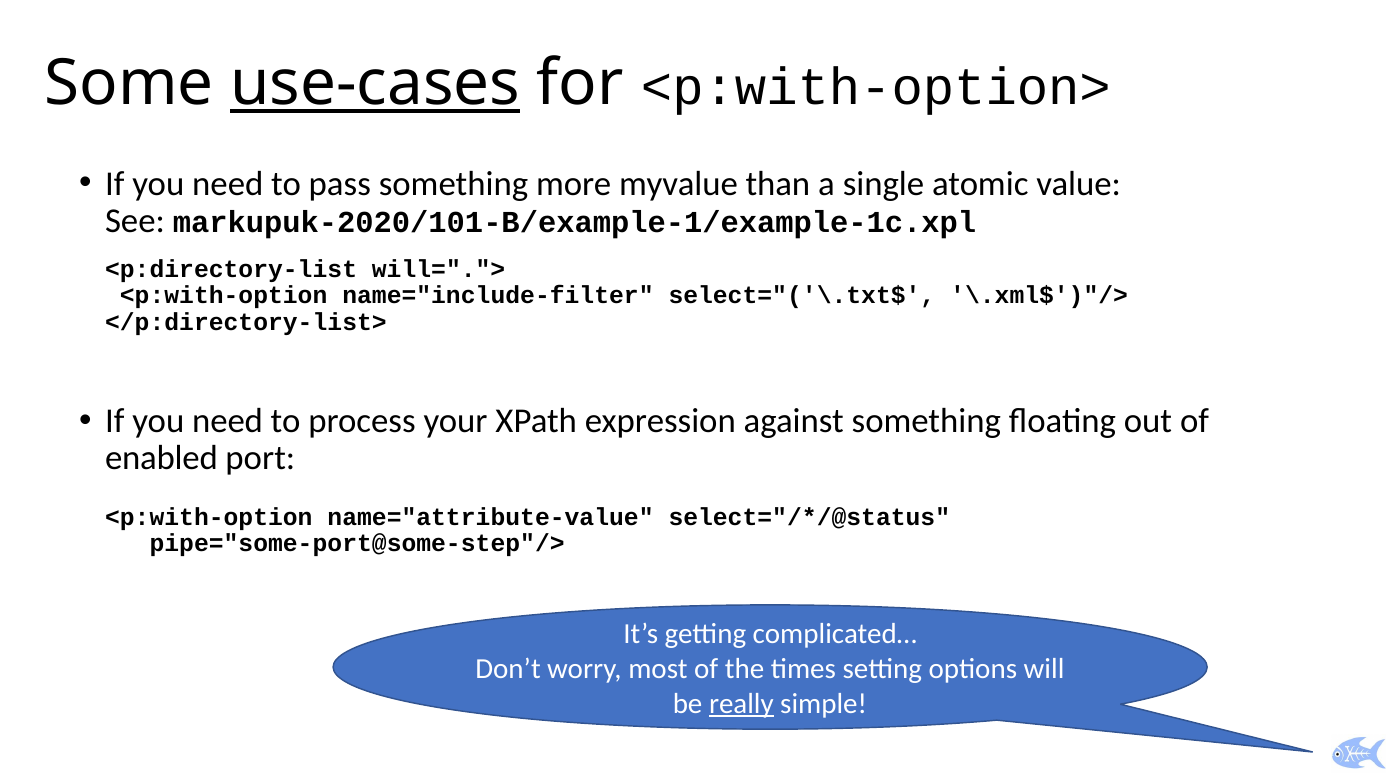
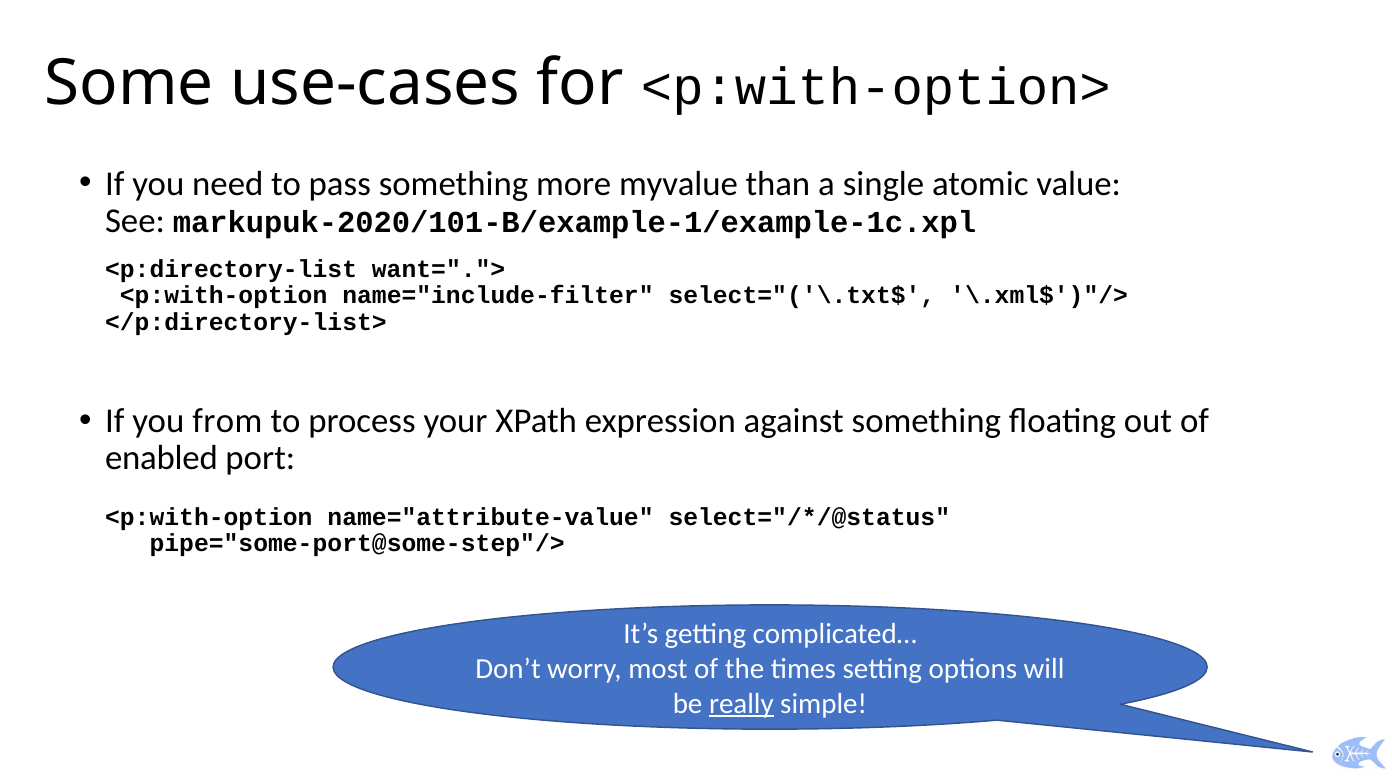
use-cases underline: present -> none
will=".">: will="."> -> want=".">
need at (228, 421): need -> from
